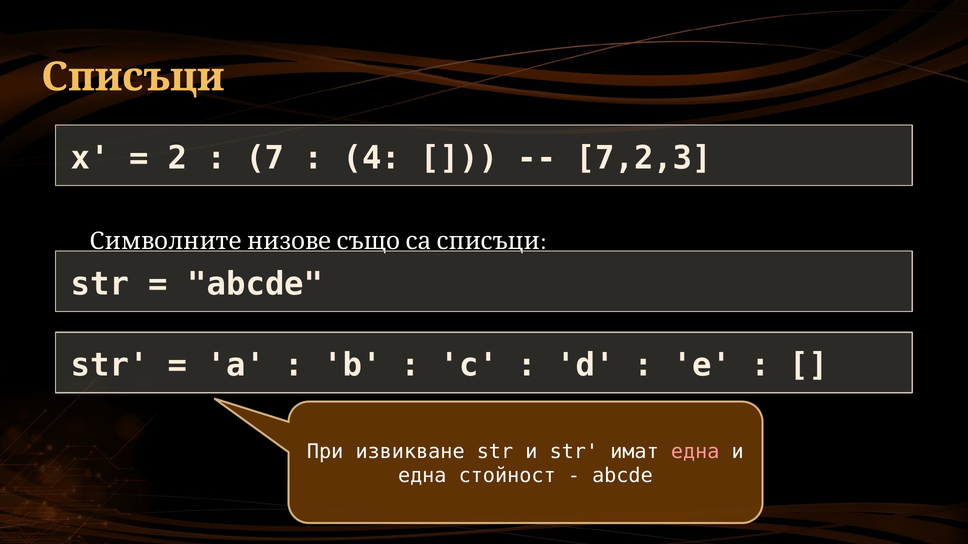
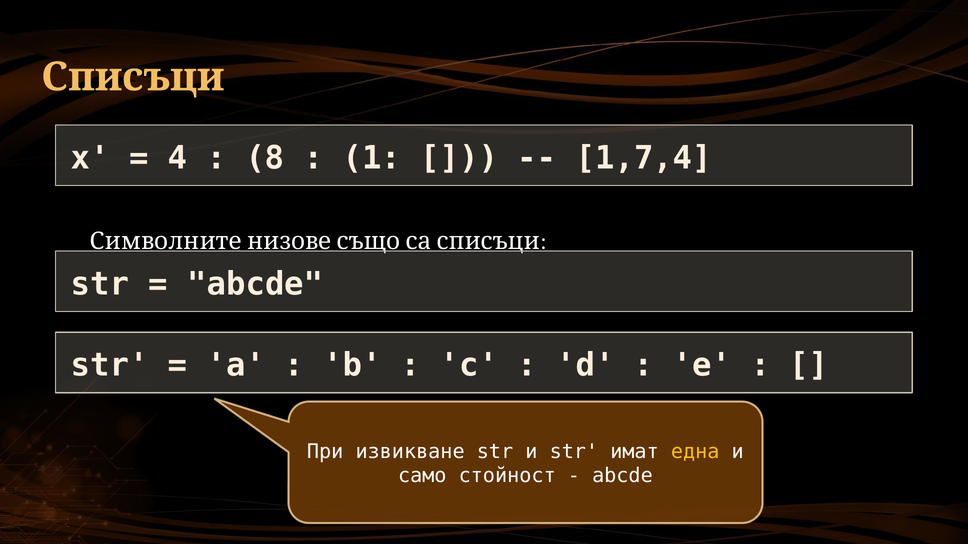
2: 2 -> 4
7: 7 -> 8
4: 4 -> 1
7,2,3: 7,2,3 -> 1,7,4
една at (695, 452) colour: pink -> yellow
една at (422, 476): една -> само
